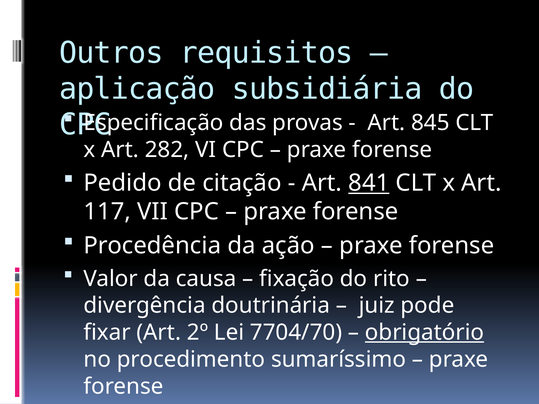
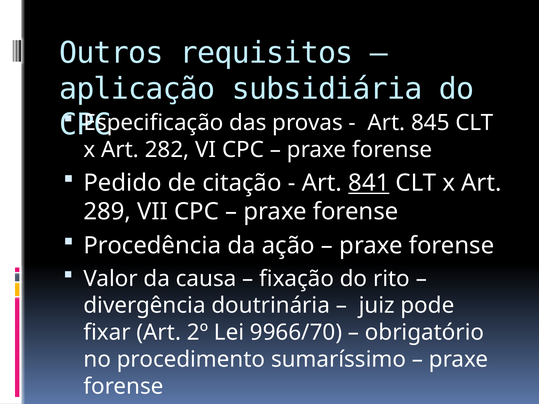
117: 117 -> 289
7704/70: 7704/70 -> 9966/70
obrigatório underline: present -> none
